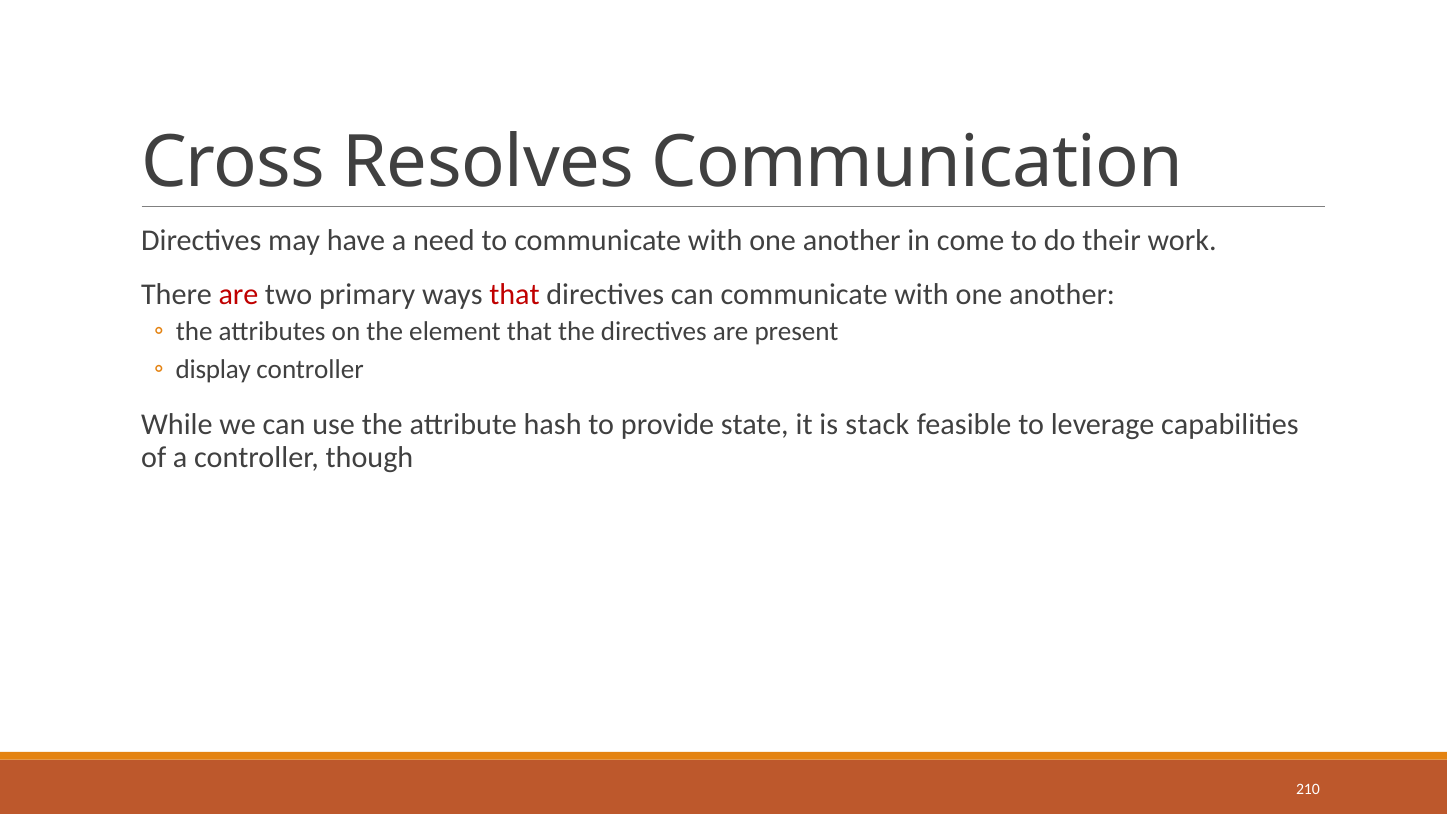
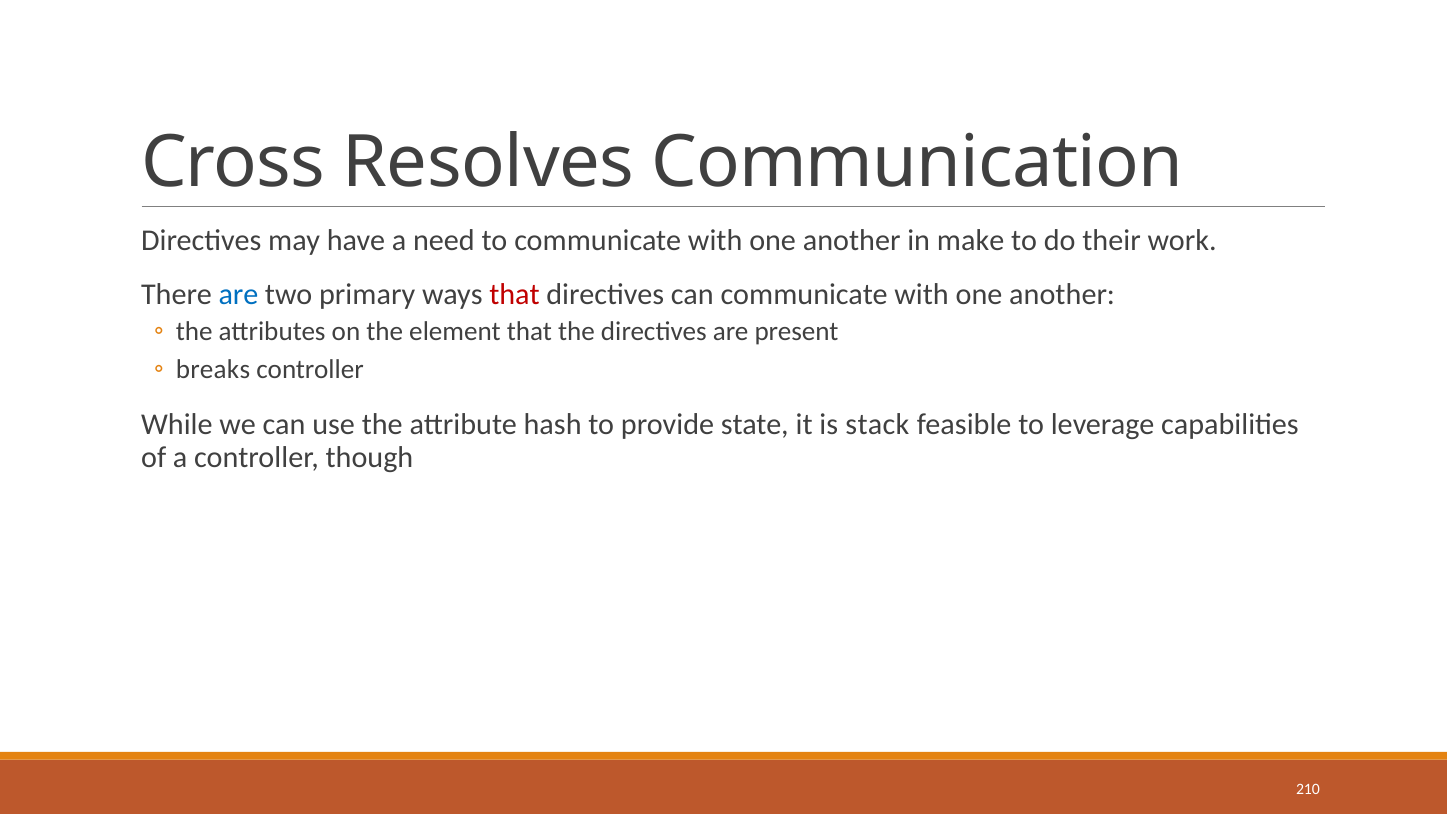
come: come -> make
are at (238, 294) colour: red -> blue
display: display -> breaks
